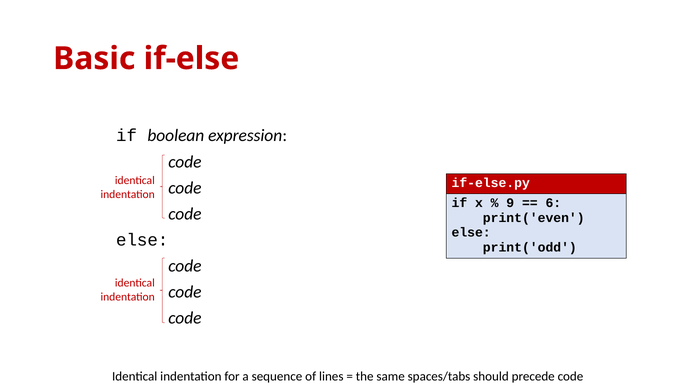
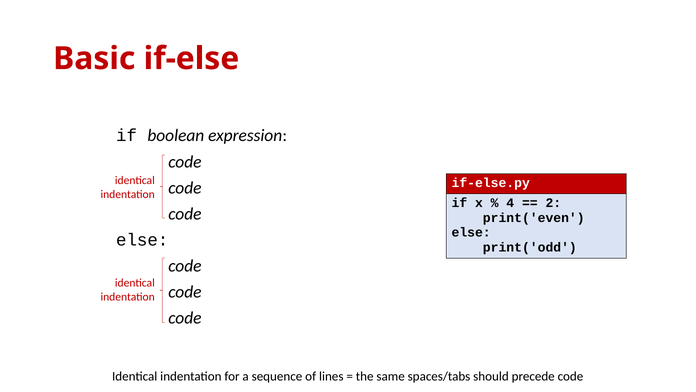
9: 9 -> 4
6: 6 -> 2
